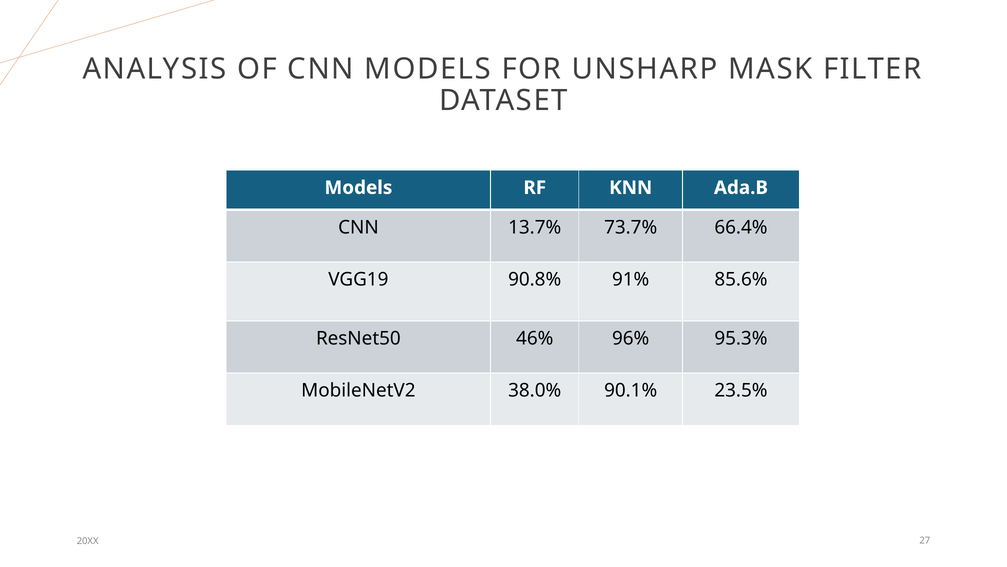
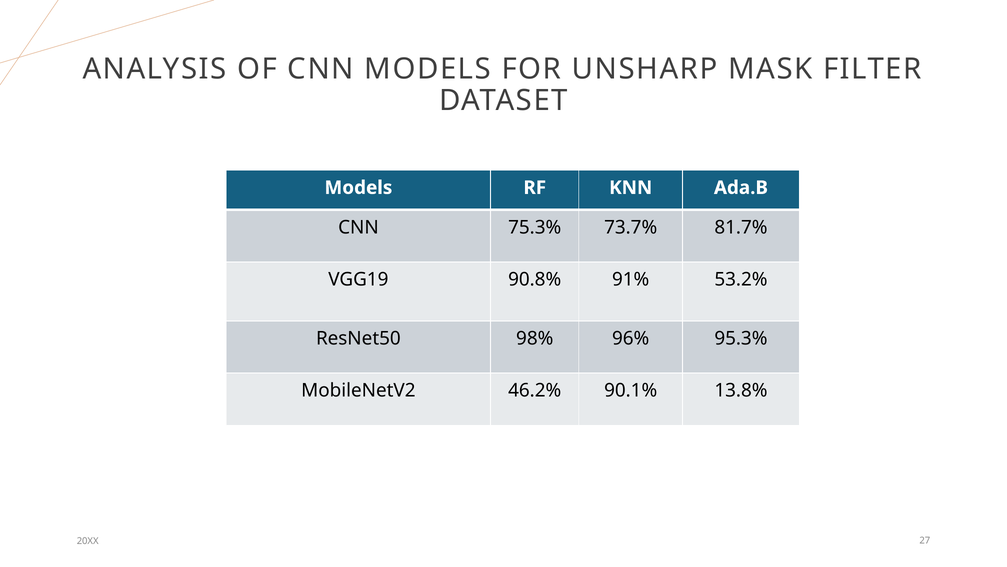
13.7%: 13.7% -> 75.3%
66.4%: 66.4% -> 81.7%
85.6%: 85.6% -> 53.2%
46%: 46% -> 98%
38.0%: 38.0% -> 46.2%
23.5%: 23.5% -> 13.8%
